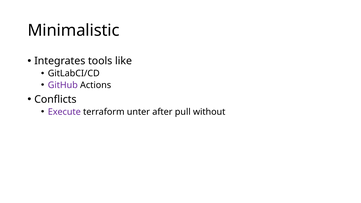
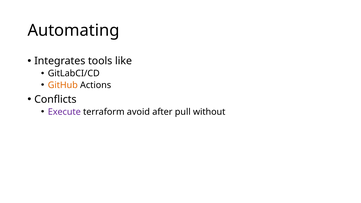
Minimalistic: Minimalistic -> Automating
GitHub colour: purple -> orange
unter: unter -> avoid
